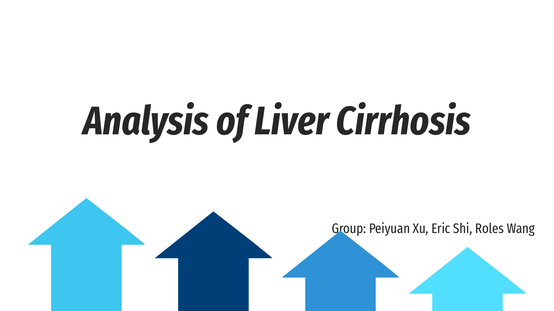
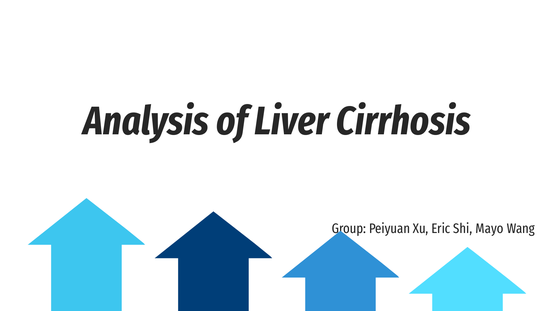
Roles: Roles -> Mayo
